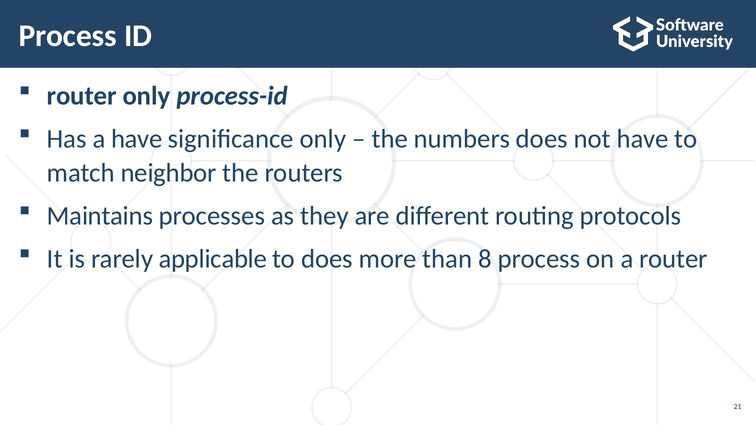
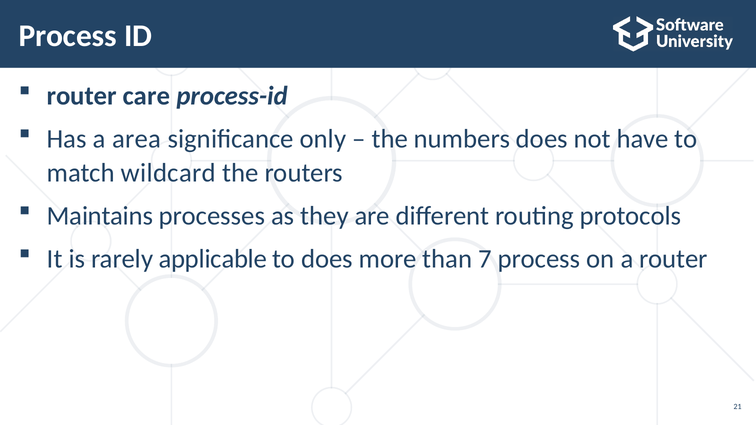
router only: only -> care
a have: have -> area
neighbor: neighbor -> wildcard
8: 8 -> 7
